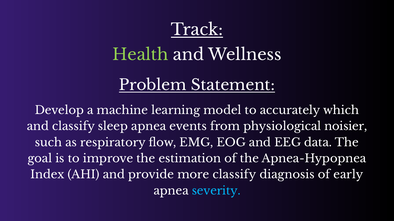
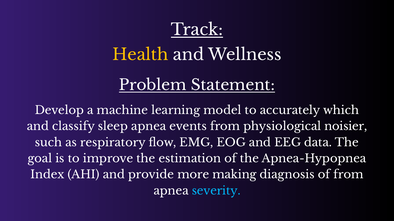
Health colour: light green -> yellow
more classify: classify -> making
of early: early -> from
